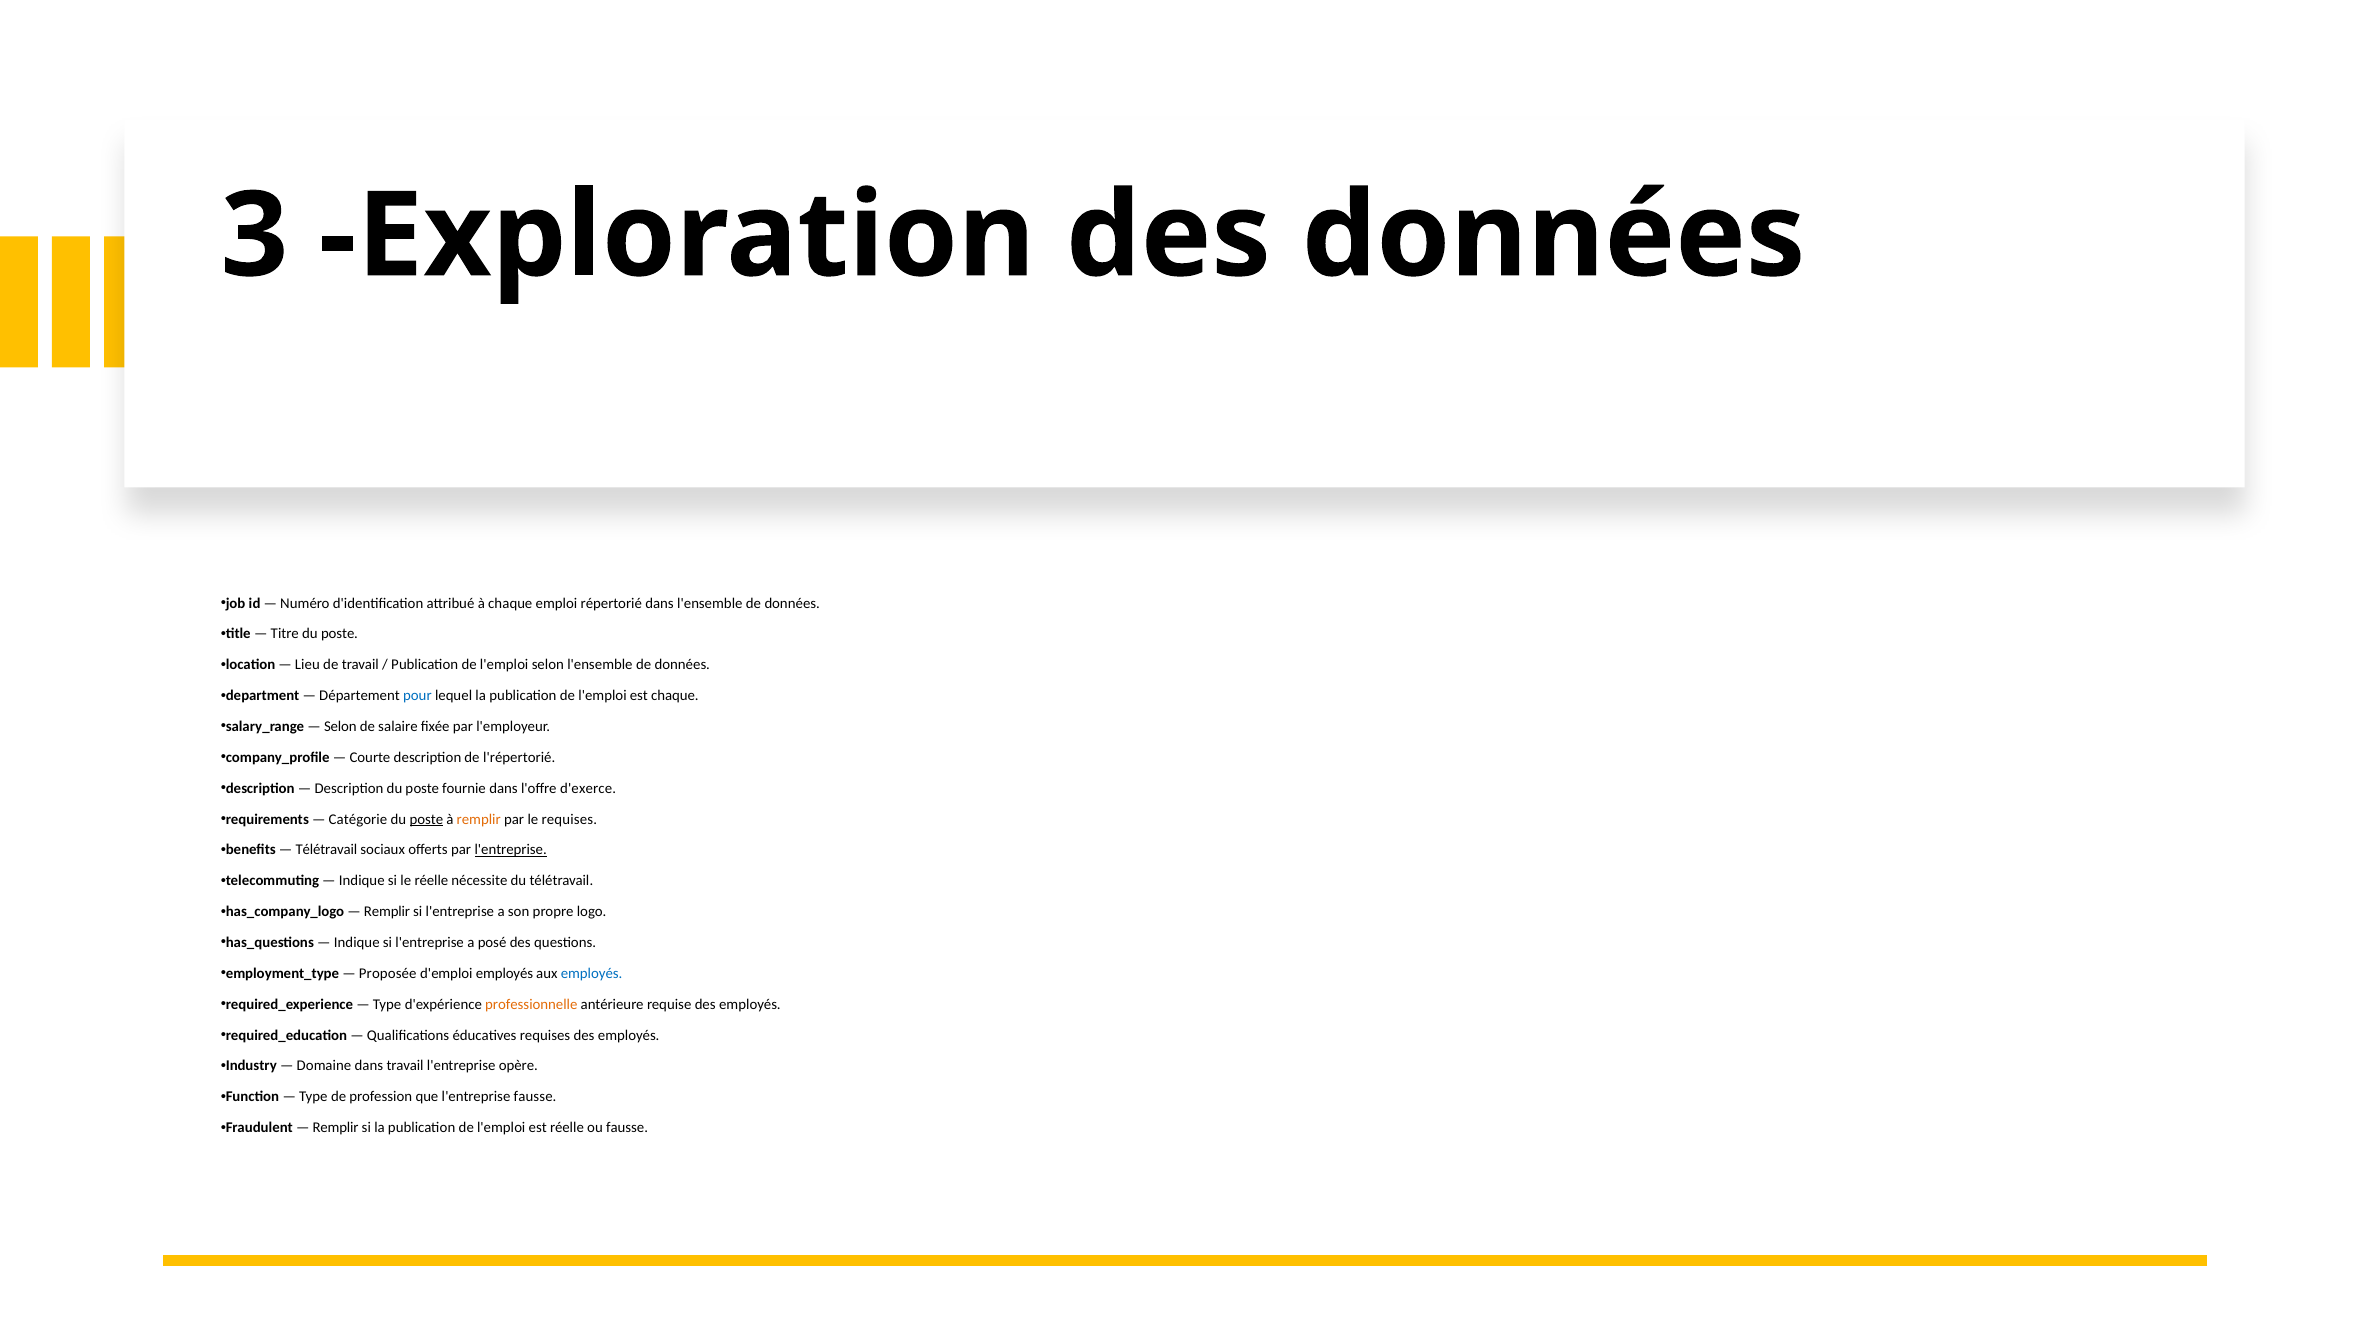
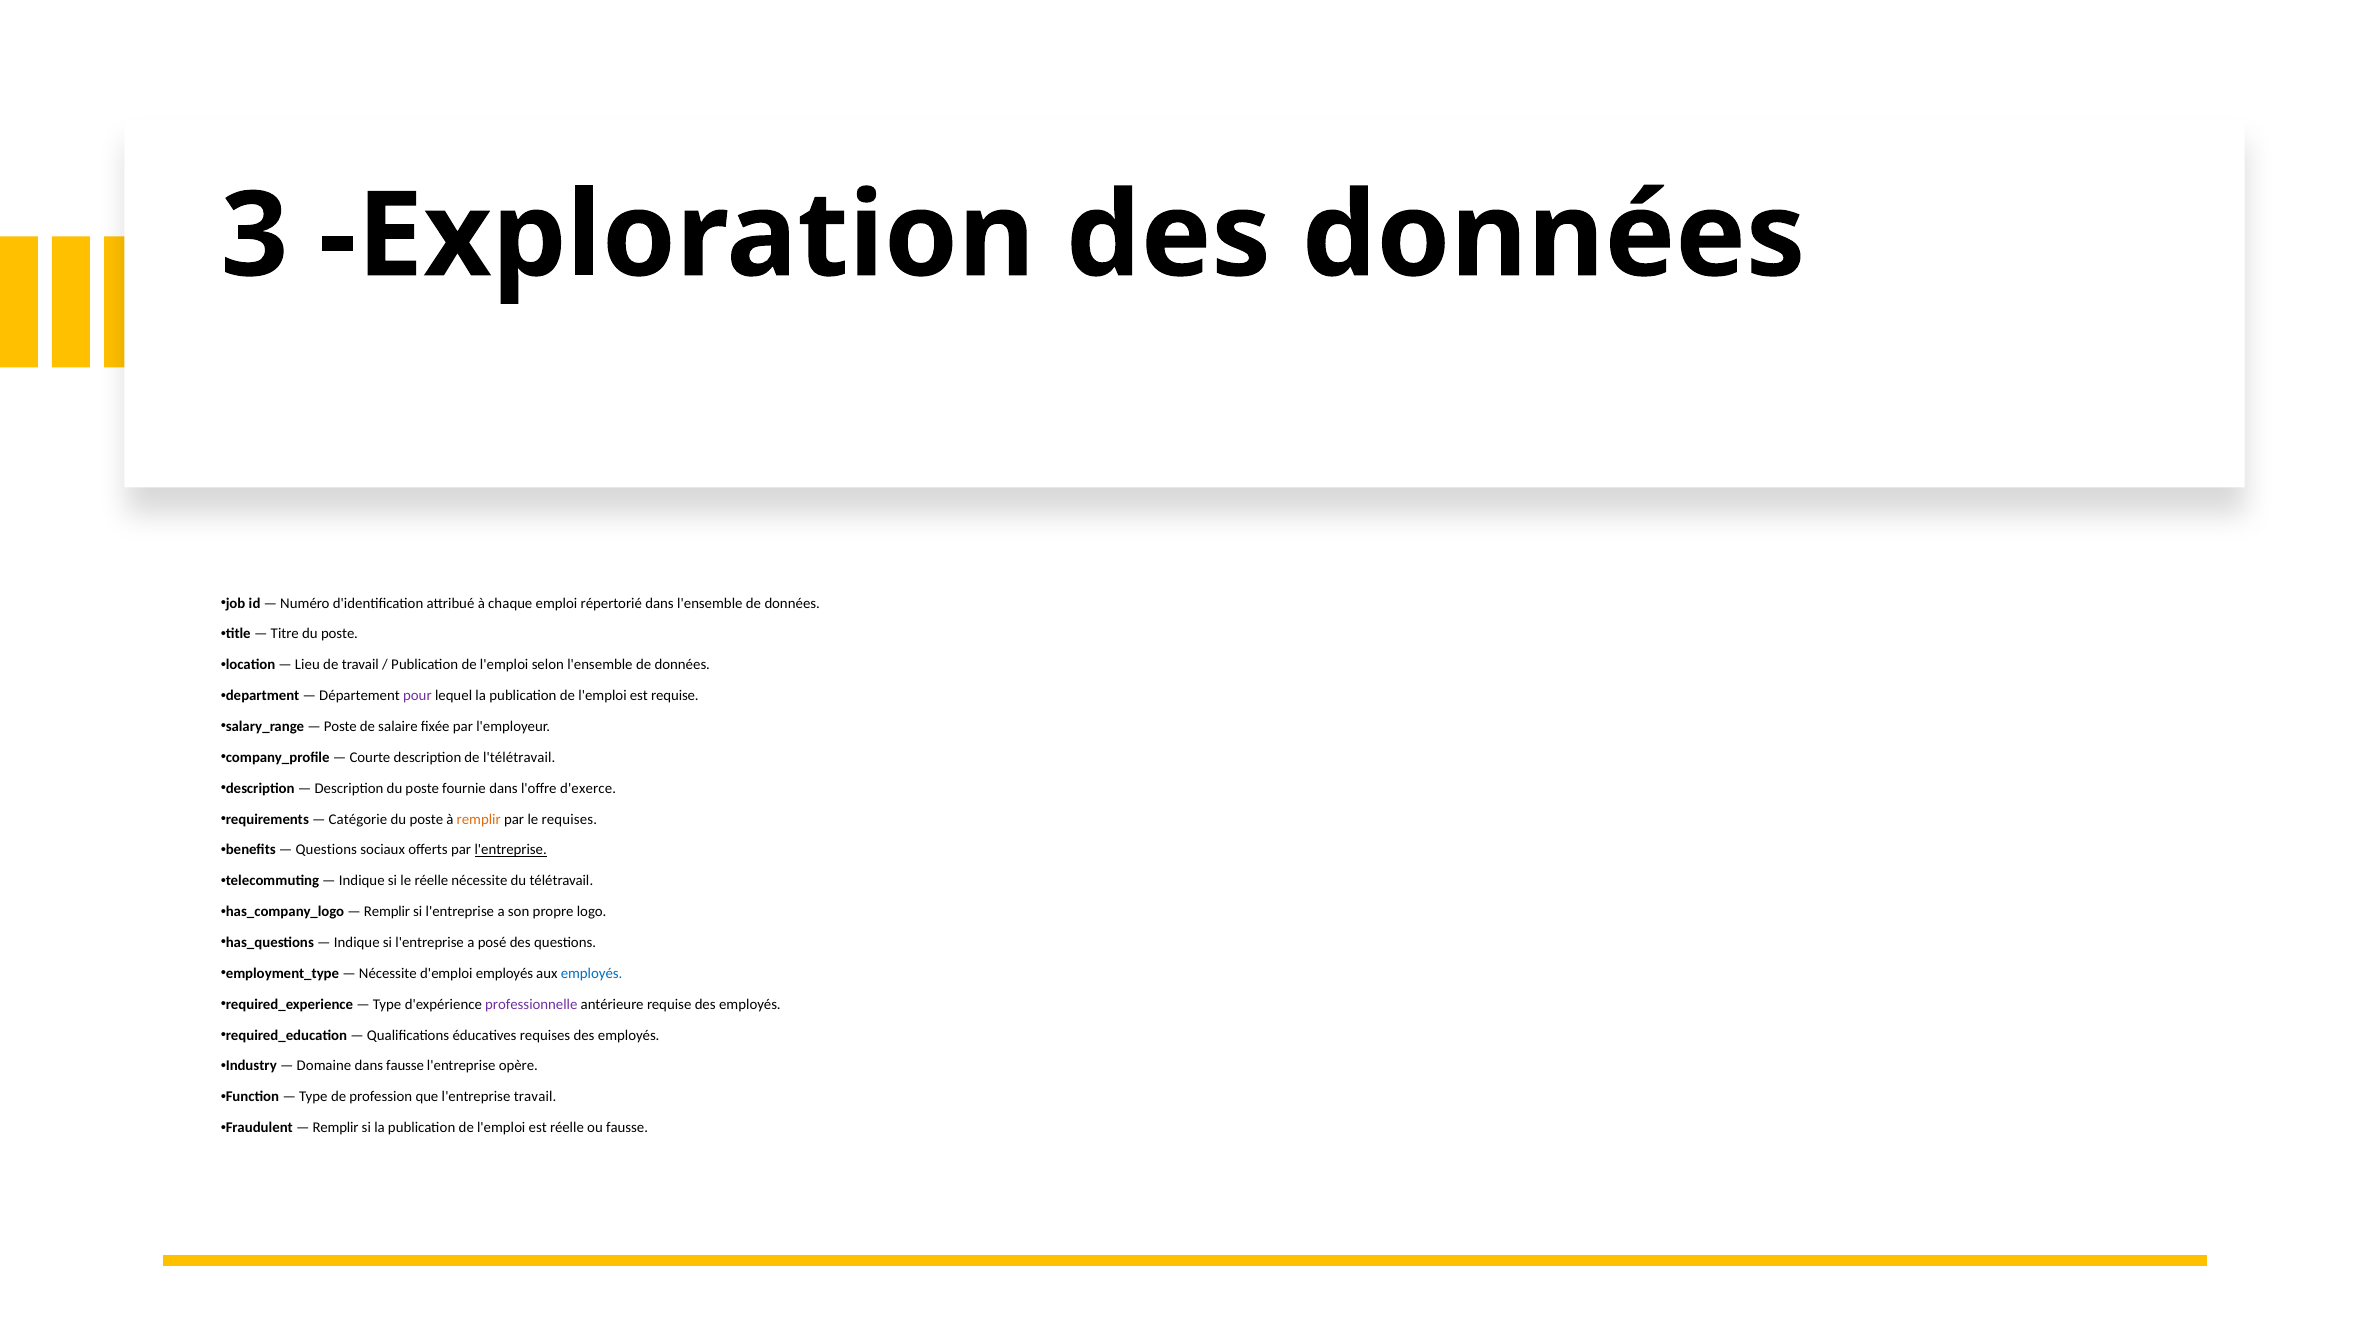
pour colour: blue -> purple
est chaque: chaque -> requise
Selon at (340, 727): Selon -> Poste
l'répertorié: l'répertorié -> l'télétravail
poste at (426, 819) underline: present -> none
Télétravail at (326, 850): Télétravail -> Questions
Proposée at (388, 974): Proposée -> Nécessite
professionnelle colour: orange -> purple
dans travail: travail -> fausse
l'entreprise fausse: fausse -> travail
